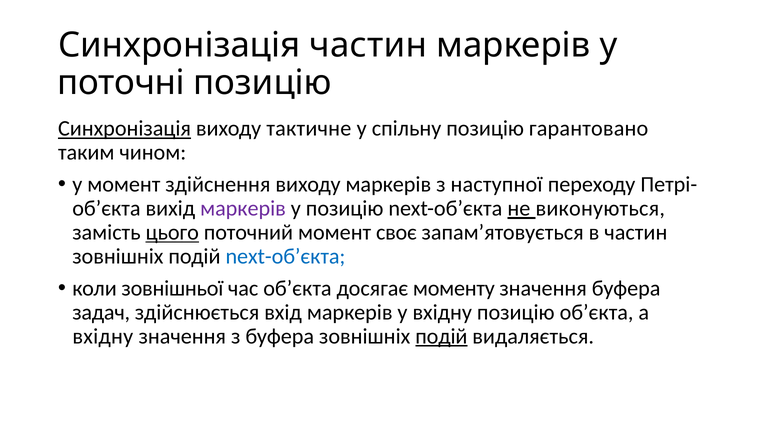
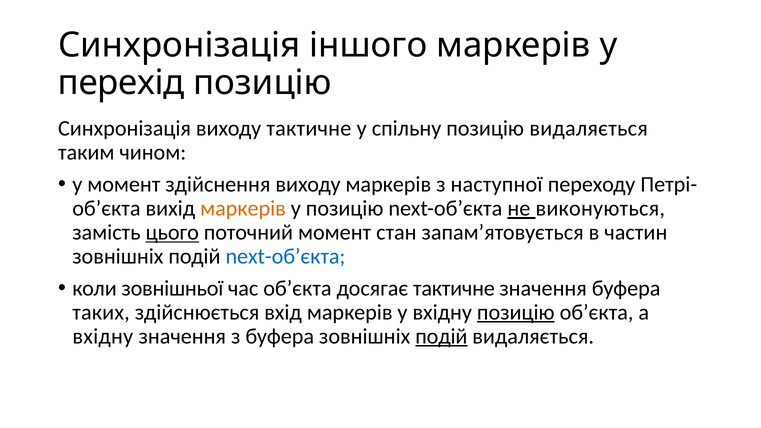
Синхронізація частин: частин -> іншого
поточні: поточні -> перехід
Синхронізація at (125, 129) underline: present -> none
позицію гарантовано: гарантовано -> видаляється
маркерів at (243, 209) colour: purple -> orange
своє: своє -> стан
досягає моменту: моменту -> тактичне
задач: задач -> таких
позицію at (516, 312) underline: none -> present
